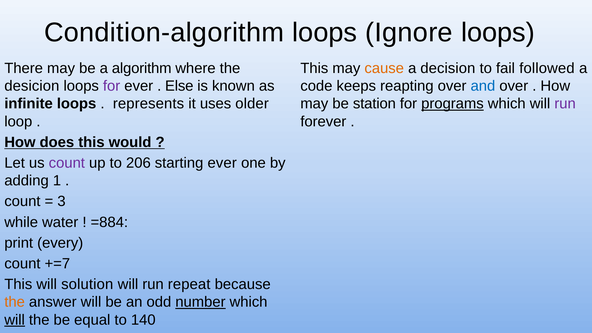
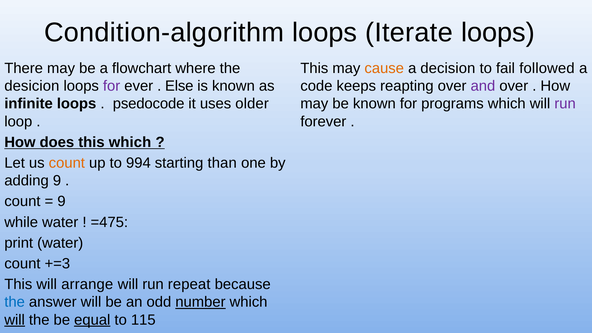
Ignore: Ignore -> Iterate
algorithm: algorithm -> flowchart
and colour: blue -> purple
represents: represents -> psedocode
be station: station -> known
programs underline: present -> none
this would: would -> which
count at (67, 163) colour: purple -> orange
206: 206 -> 994
starting ever: ever -> than
adding 1: 1 -> 9
3 at (61, 201): 3 -> 9
=884: =884 -> =475
print every: every -> water
+=7: +=7 -> +=3
solution: solution -> arrange
the at (15, 302) colour: orange -> blue
equal underline: none -> present
140: 140 -> 115
